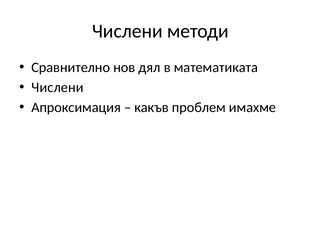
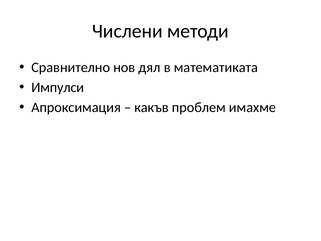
Числени at (58, 87): Числени -> Импулси
